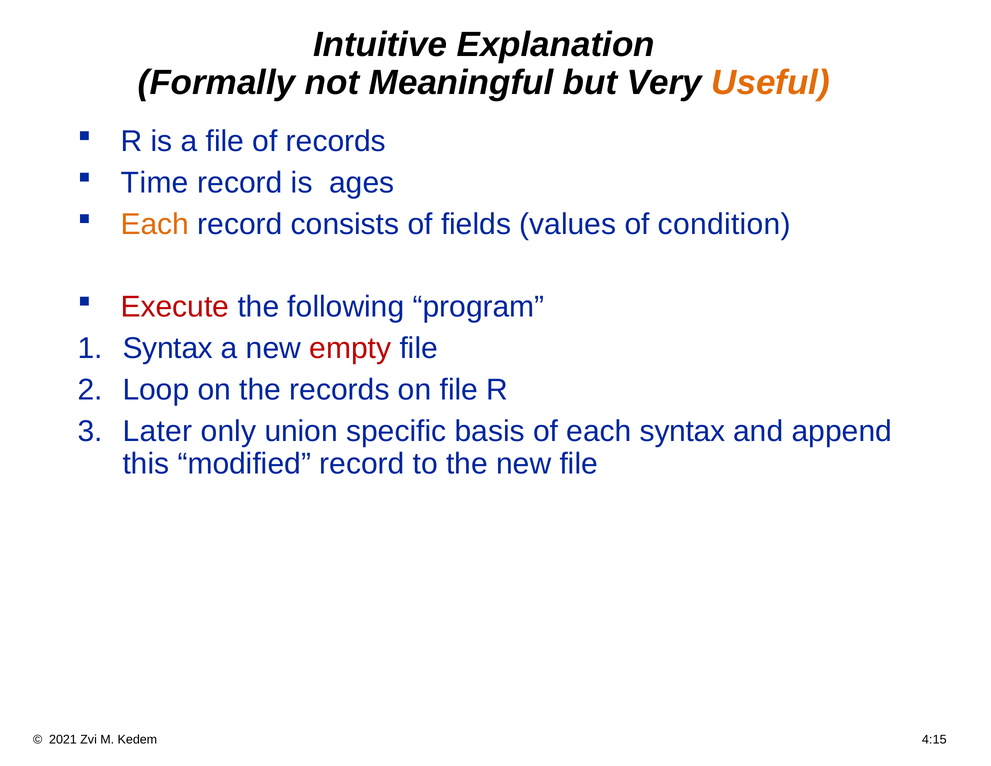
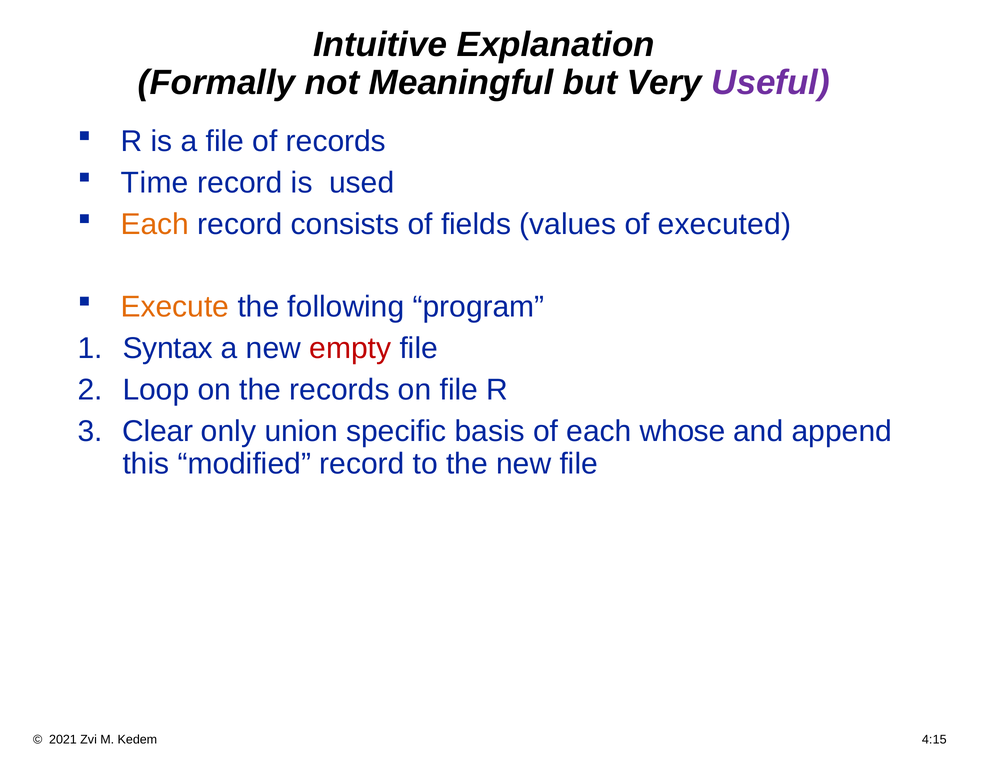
Useful colour: orange -> purple
ages: ages -> used
condition: condition -> executed
Execute colour: red -> orange
Later: Later -> Clear
each syntax: syntax -> whose
